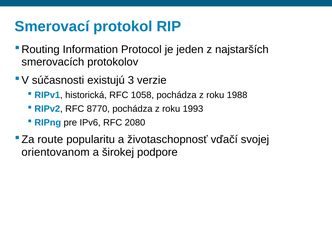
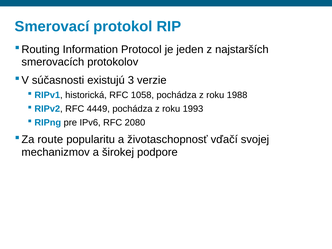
8770: 8770 -> 4449
orientovanom: orientovanom -> mechanizmov
